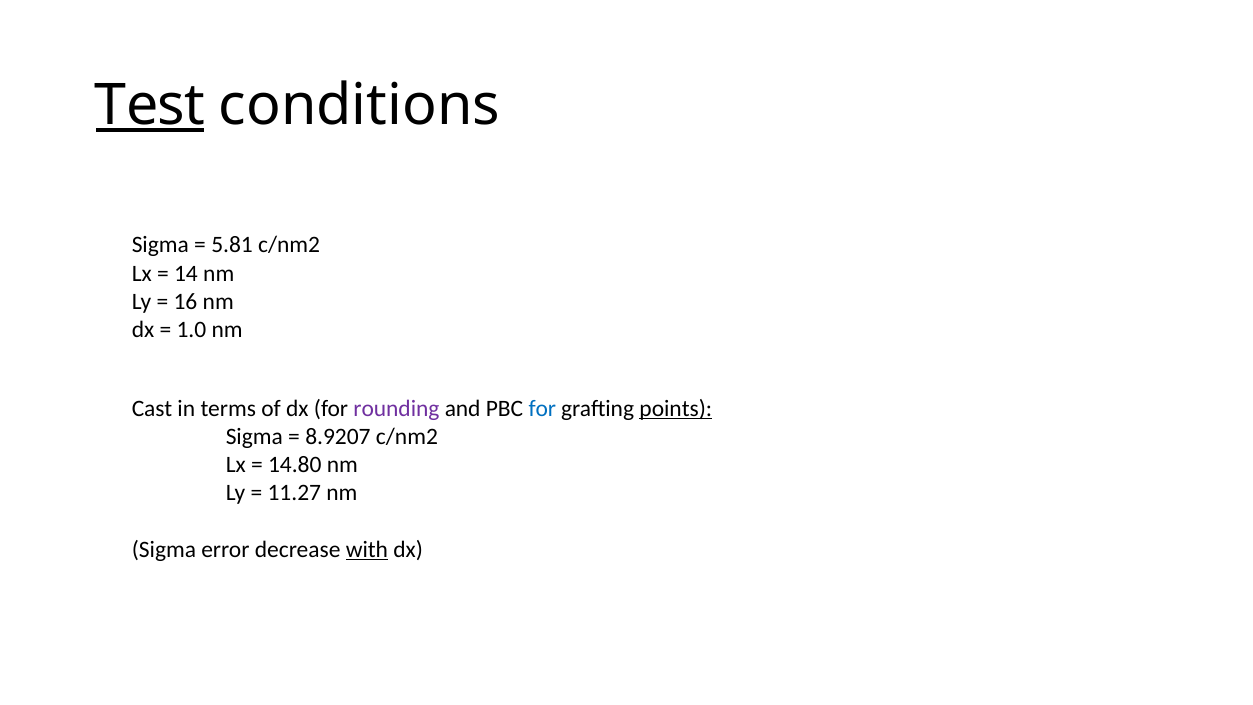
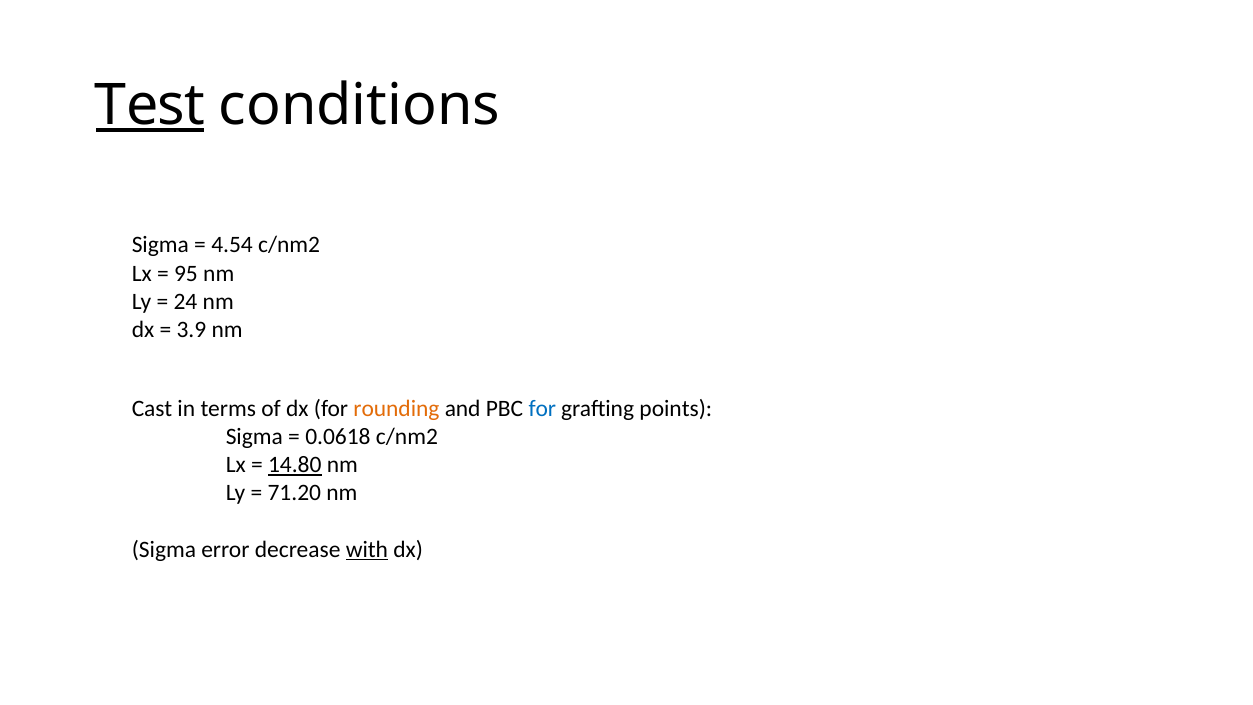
5.81: 5.81 -> 4.54
14: 14 -> 95
16: 16 -> 24
1.0: 1.0 -> 3.9
rounding colour: purple -> orange
points underline: present -> none
8.9207: 8.9207 -> 0.0618
14.80 underline: none -> present
11.27: 11.27 -> 71.20
